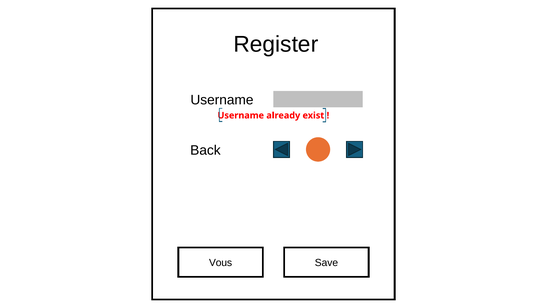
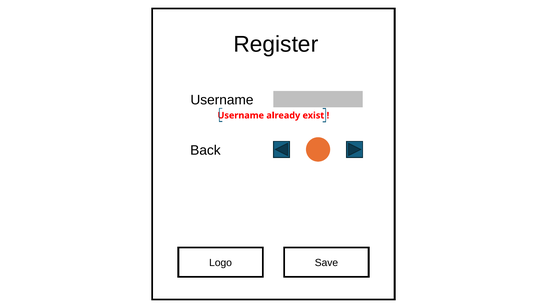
Vous: Vous -> Logo
